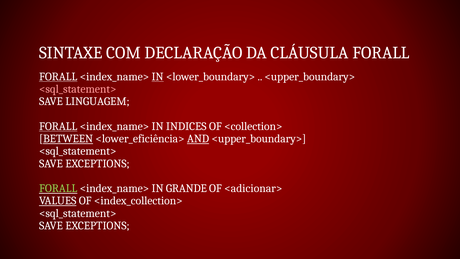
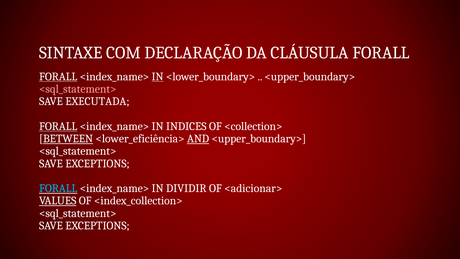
LINGUAGEM: LINGUAGEM -> EXECUTADA
FORALL at (58, 188) colour: light green -> light blue
GRANDE: GRANDE -> DIVIDIR
